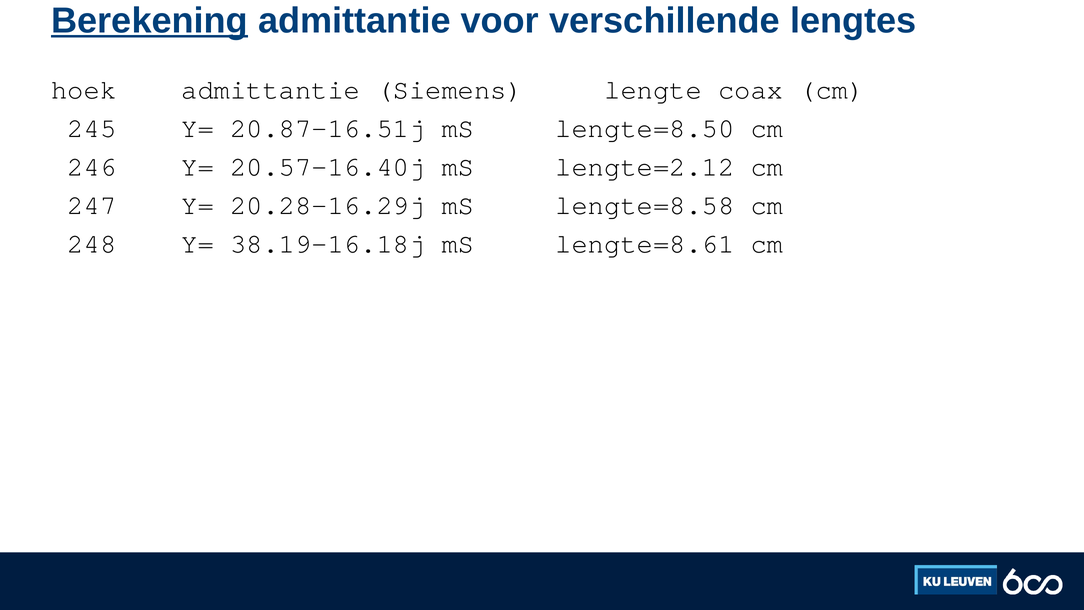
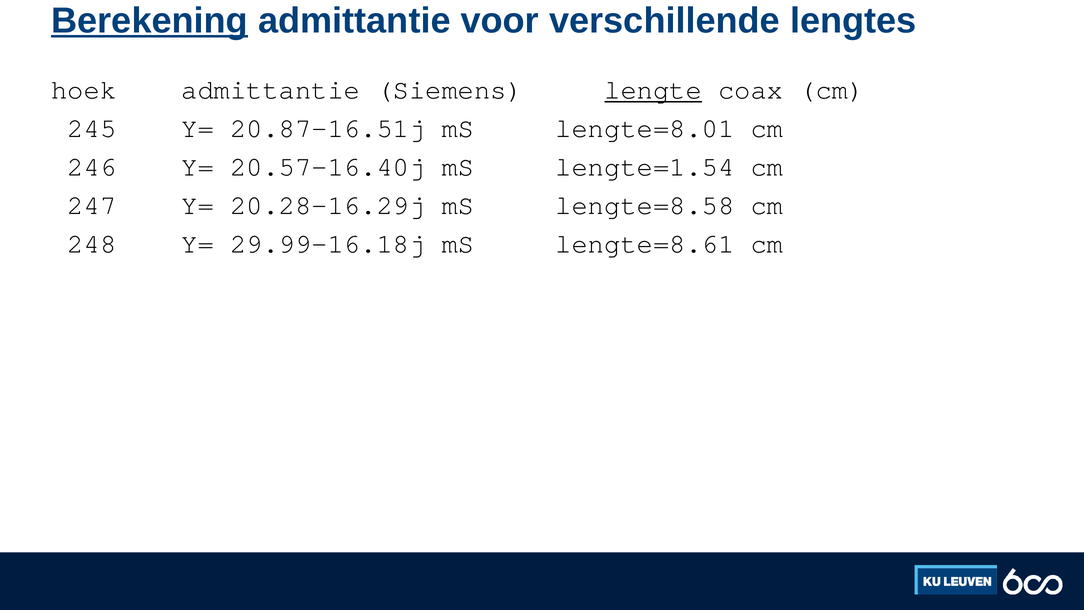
lengte underline: none -> present
lengte=8.50: lengte=8.50 -> lengte=8.01
lengte=2.12: lengte=2.12 -> lengte=1.54
38.19-16.18j: 38.19-16.18j -> 29.99-16.18j
